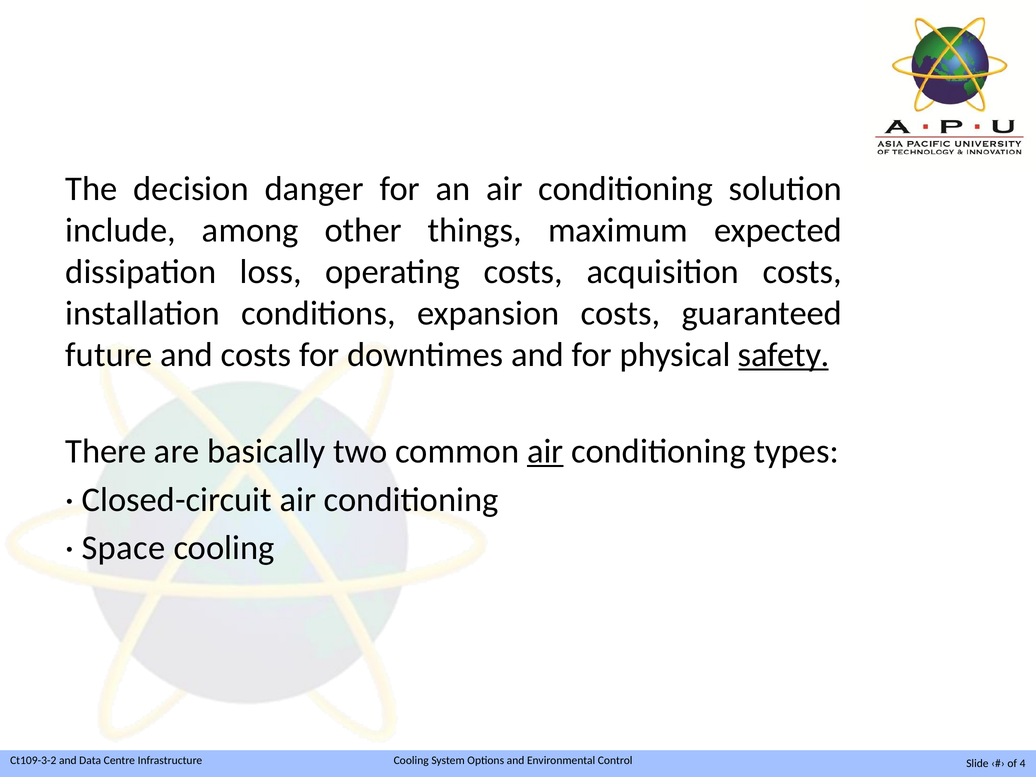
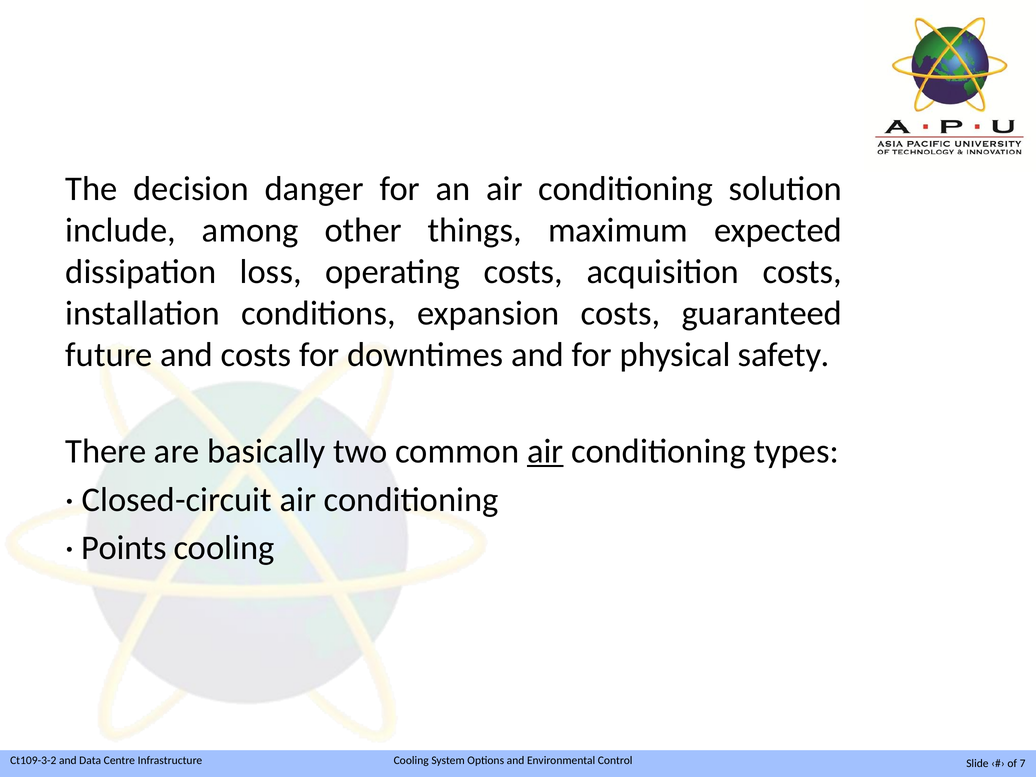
safety underline: present -> none
Space: Space -> Points
4: 4 -> 7
